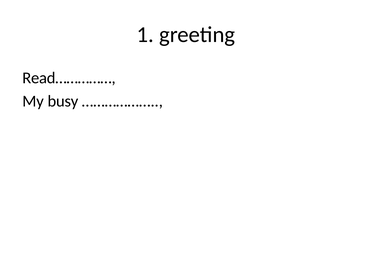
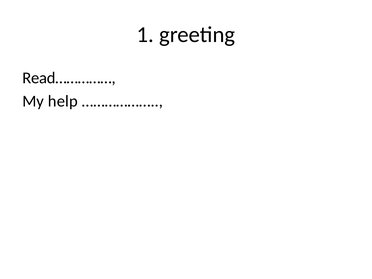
busy: busy -> help
